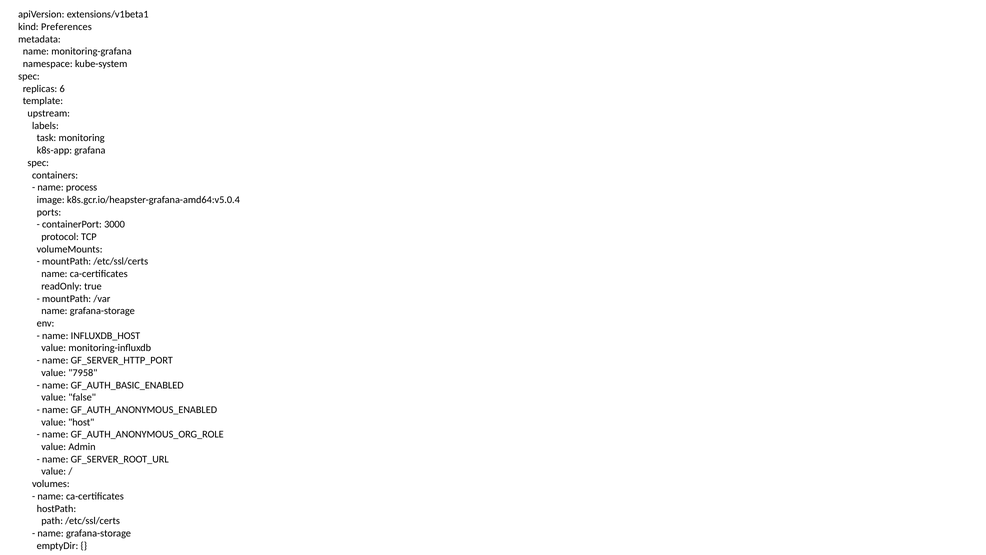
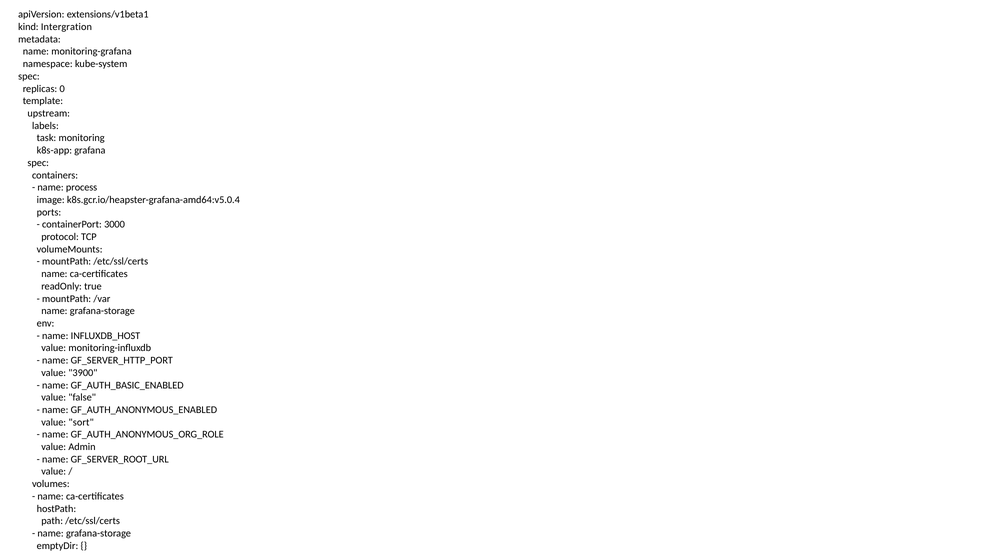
Preferences: Preferences -> Intergration
6: 6 -> 0
7958: 7958 -> 3900
host: host -> sort
